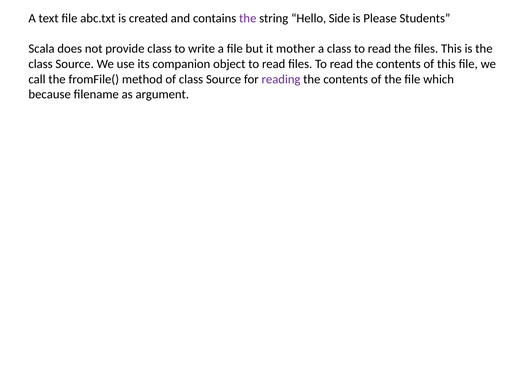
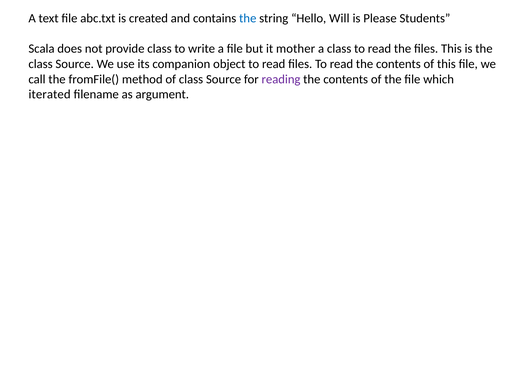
the at (248, 18) colour: purple -> blue
Side: Side -> Will
because: because -> iterated
